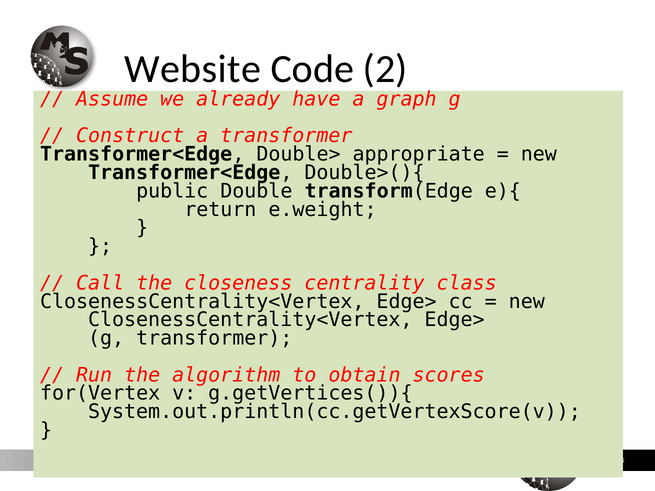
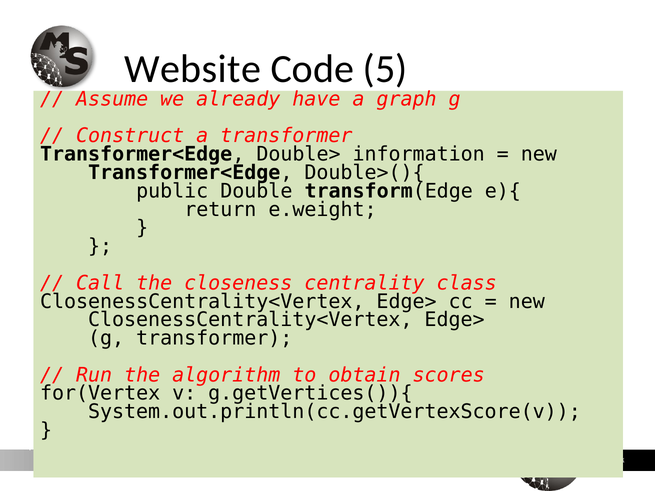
2: 2 -> 5
appropriate: appropriate -> information
